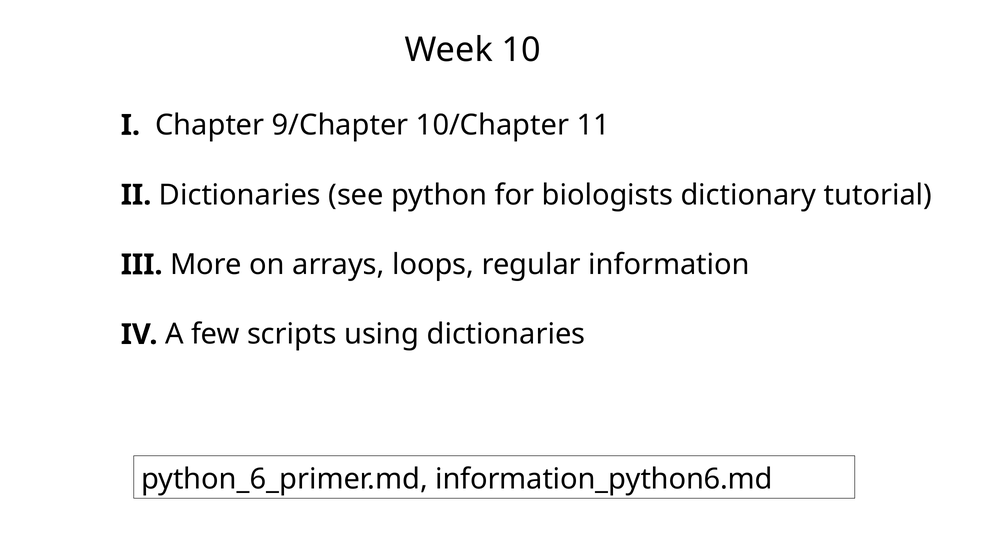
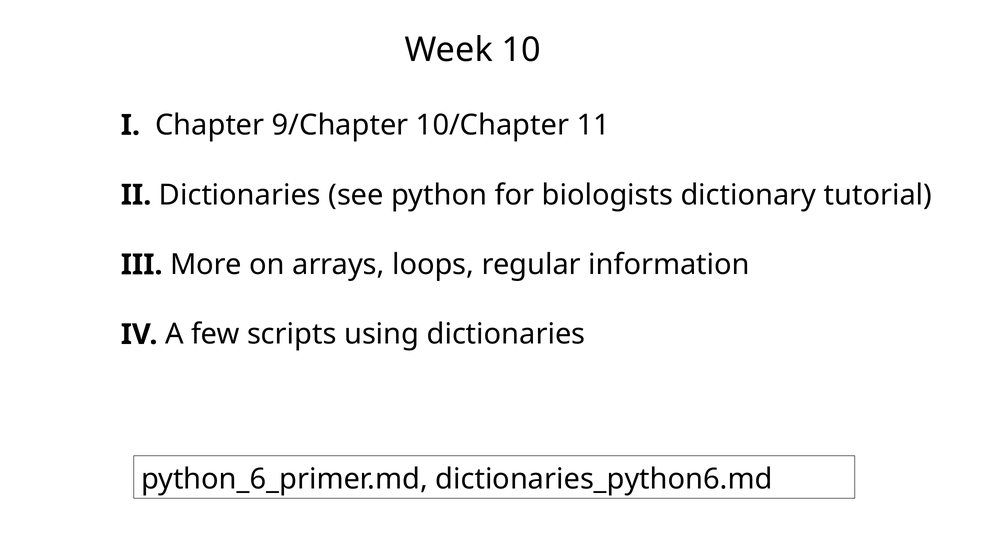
information_python6.md: information_python6.md -> dictionaries_python6.md
